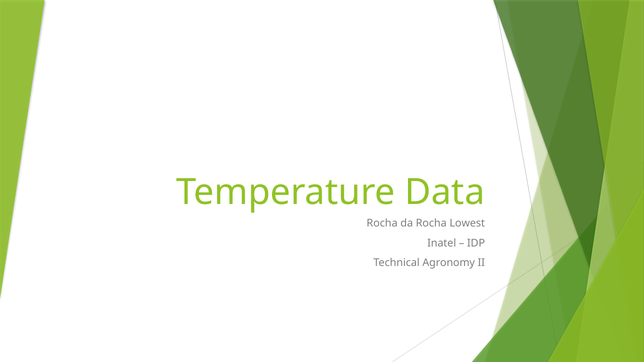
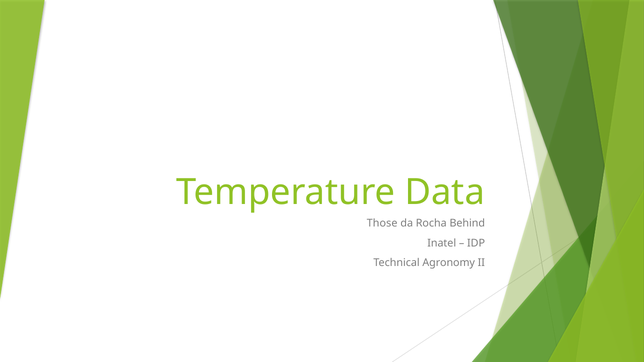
Rocha at (382, 224): Rocha -> Those
Lowest: Lowest -> Behind
